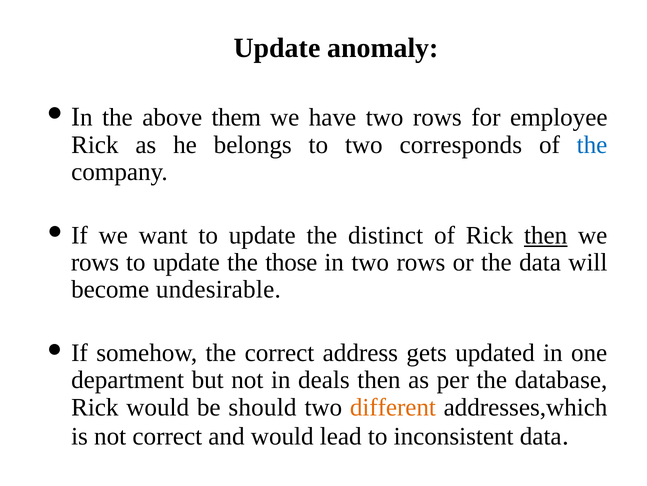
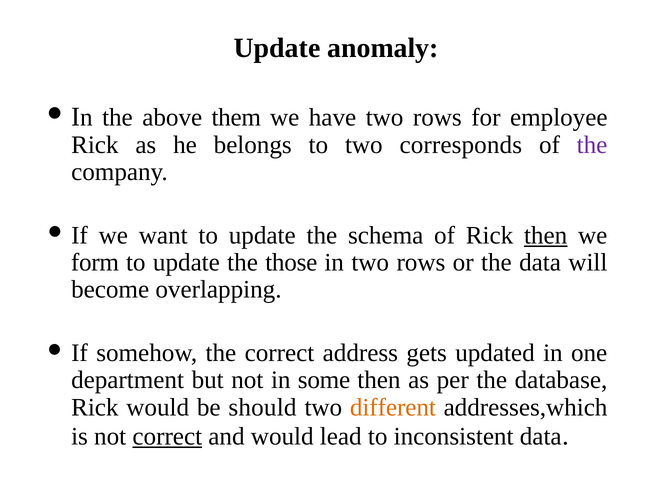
the at (592, 144) colour: blue -> purple
distinct: distinct -> schema
rows at (95, 262): rows -> form
undesirable: undesirable -> overlapping
deals: deals -> some
correct at (167, 436) underline: none -> present
